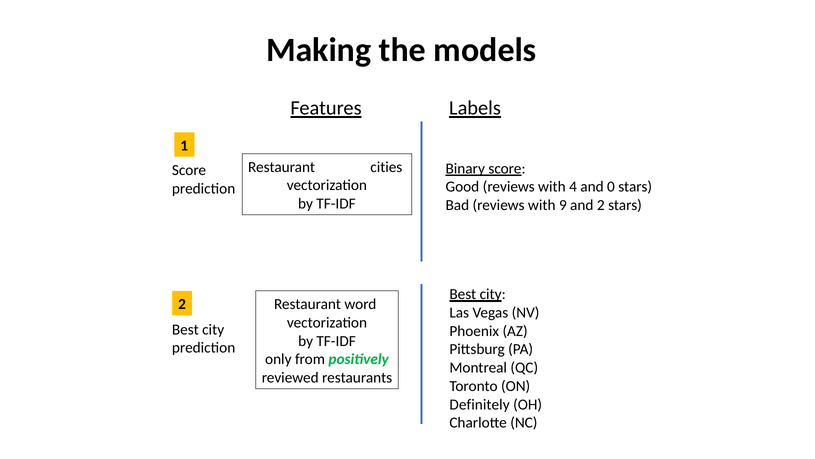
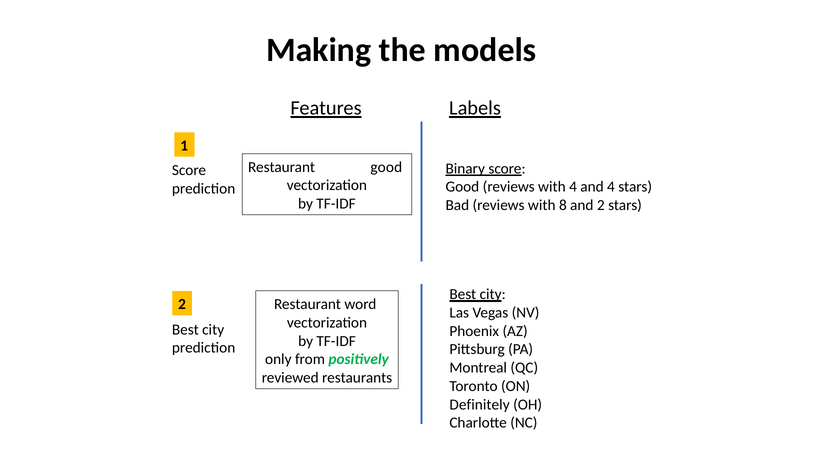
Restaurant cities: cities -> good
and 0: 0 -> 4
9: 9 -> 8
